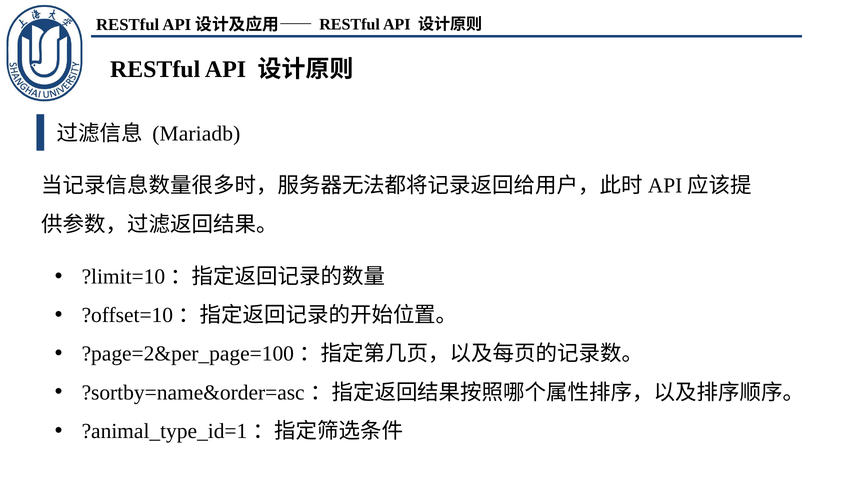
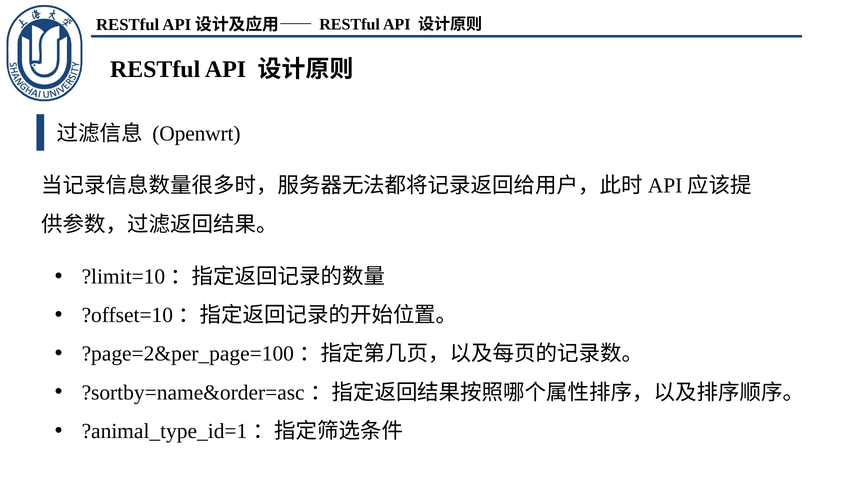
Mariadb: Mariadb -> Openwrt
